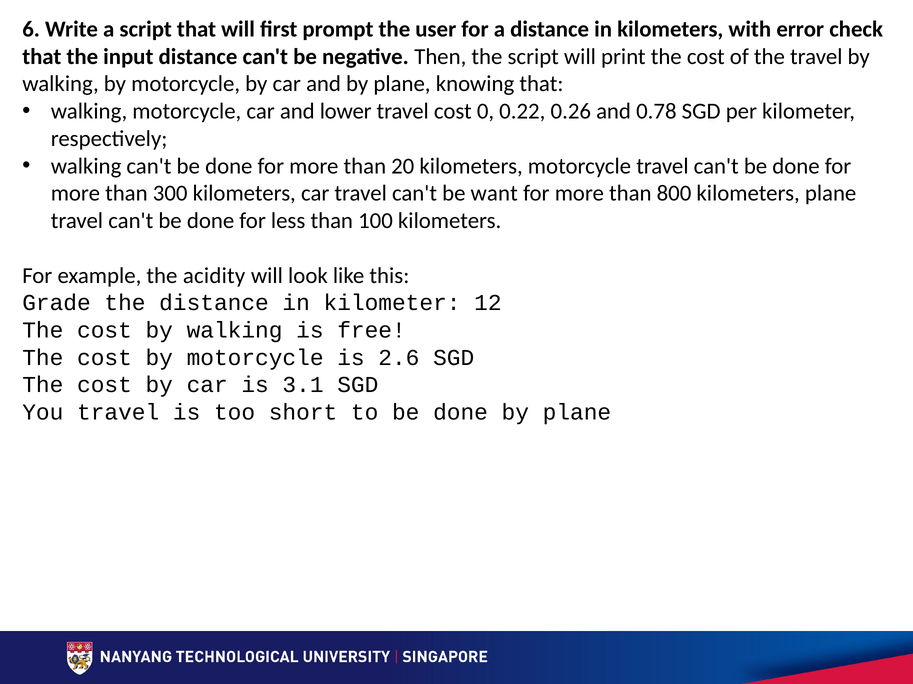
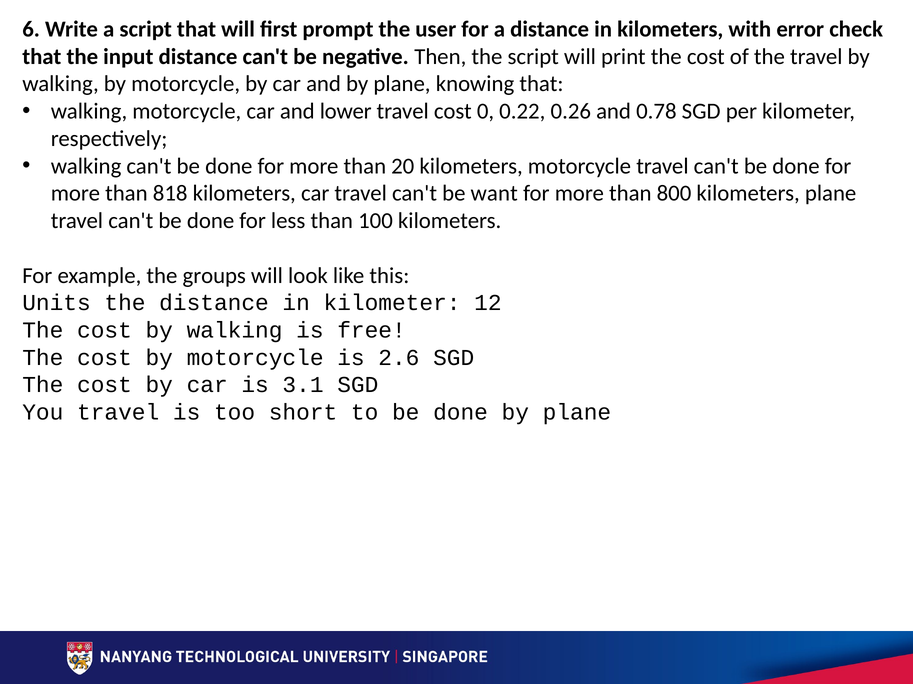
300: 300 -> 818
acidity: acidity -> groups
Grade: Grade -> Units
